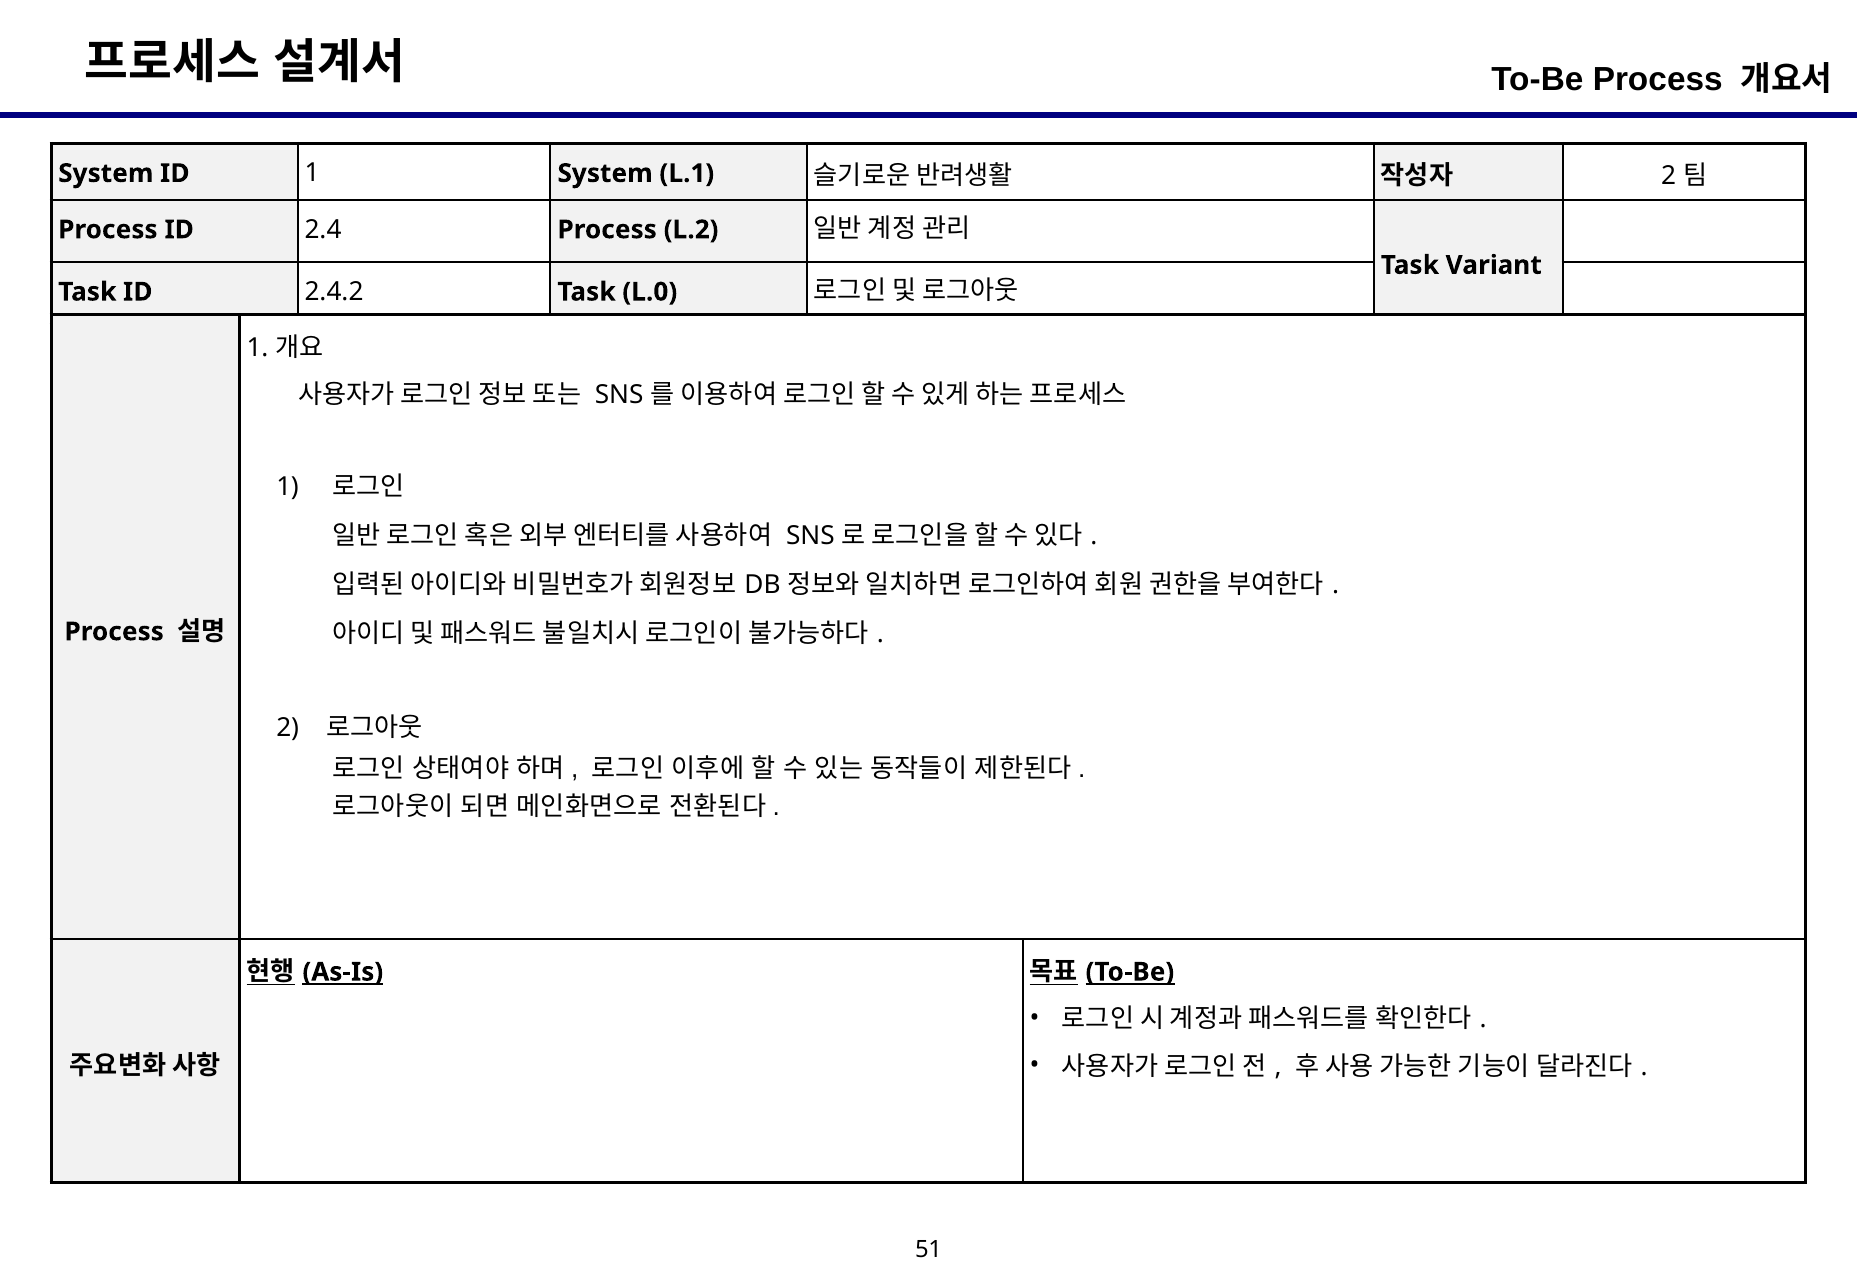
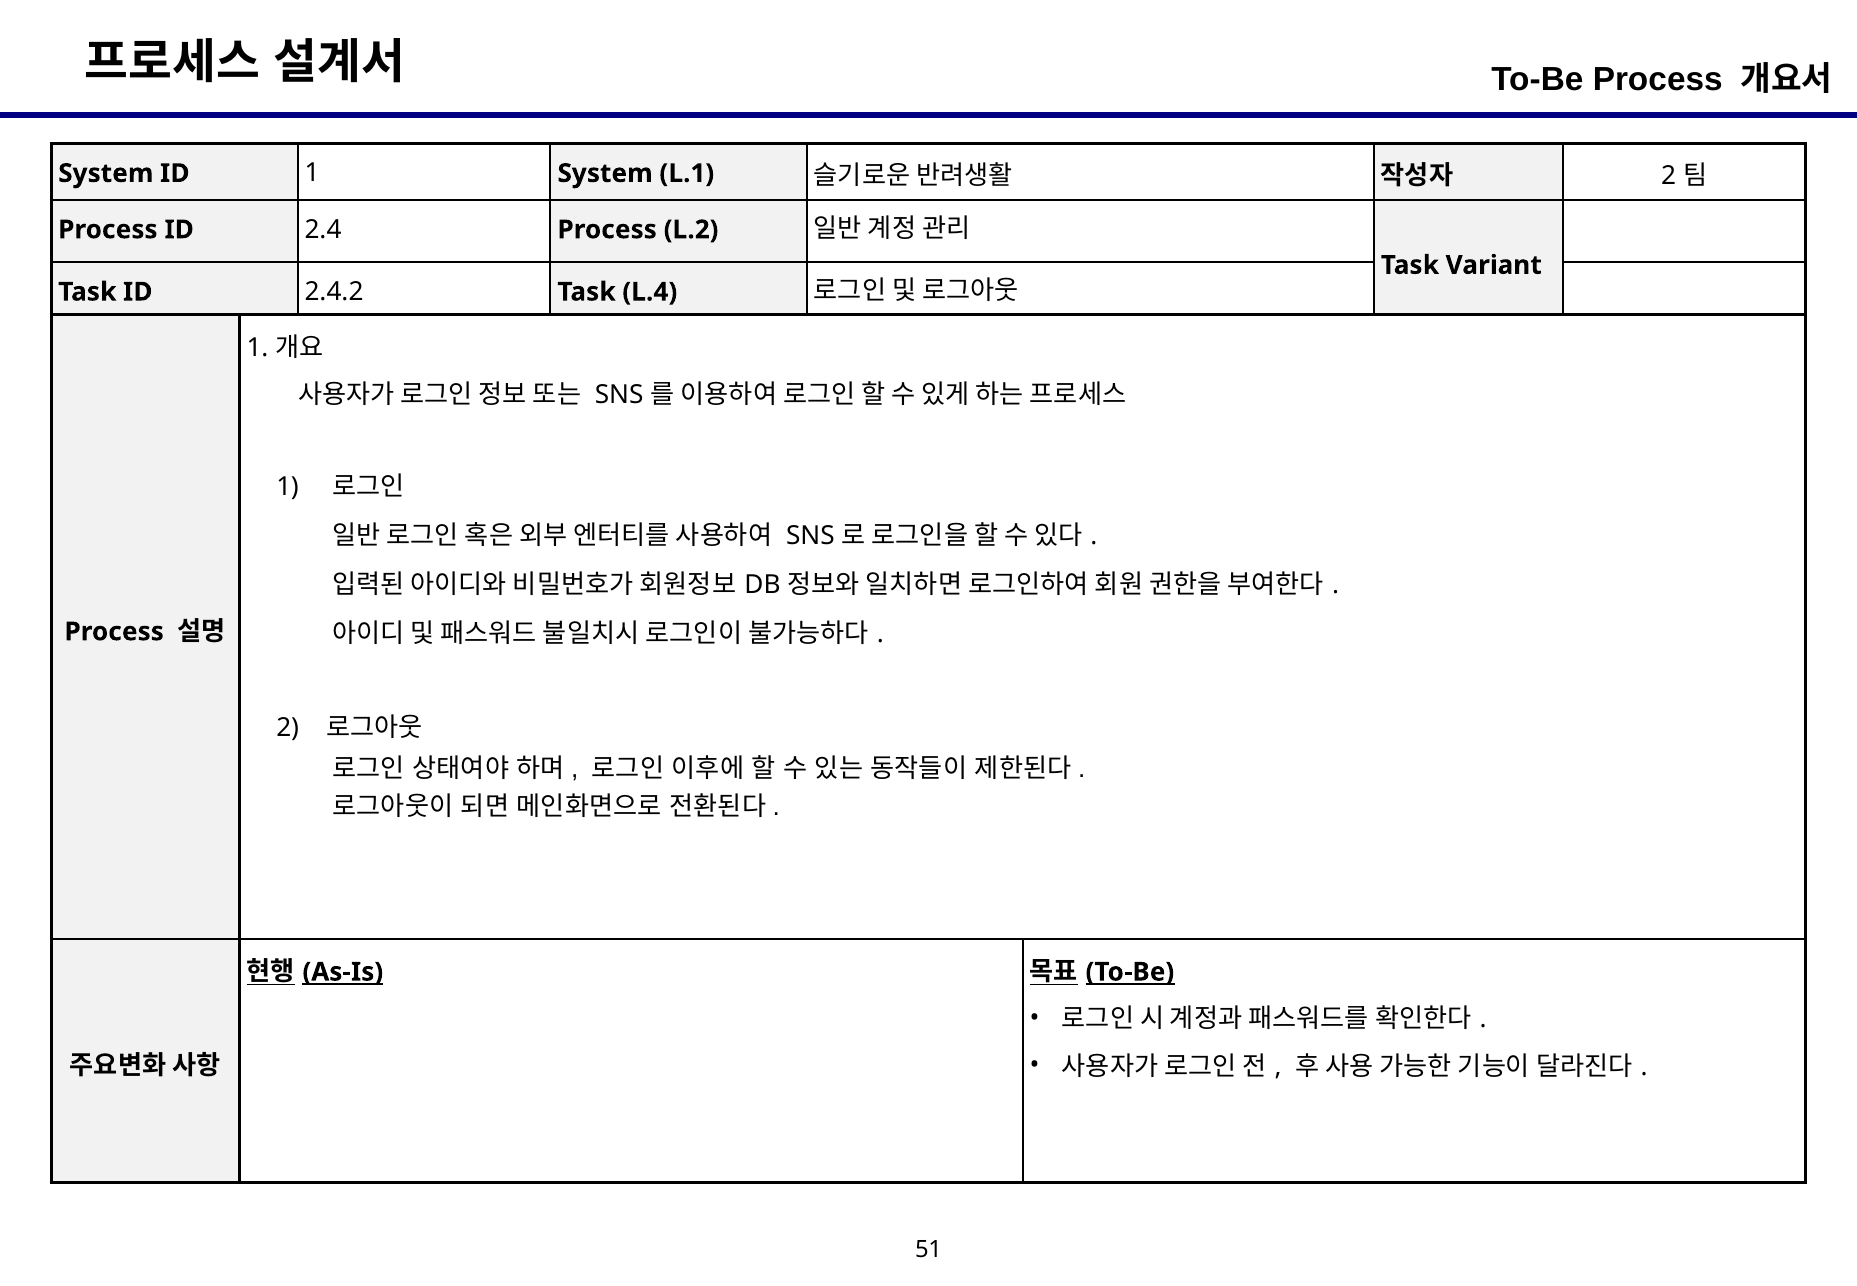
L.0: L.0 -> L.4
